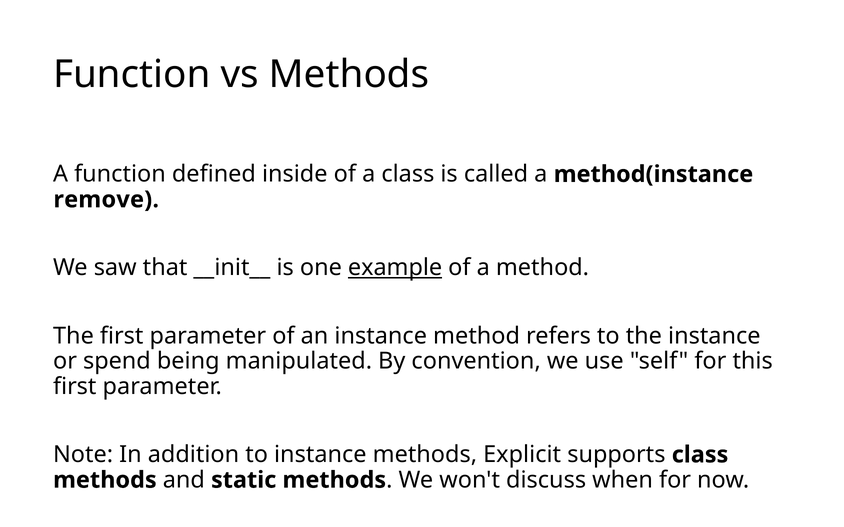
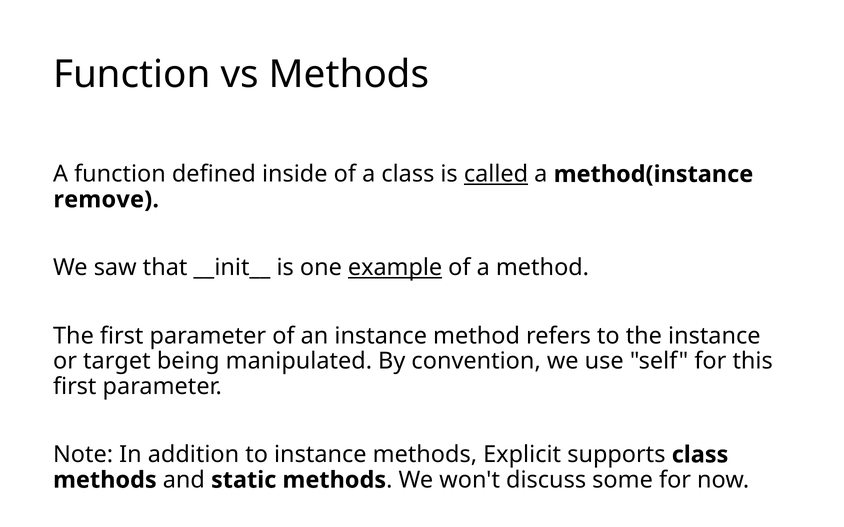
called underline: none -> present
spend: spend -> target
when: when -> some
